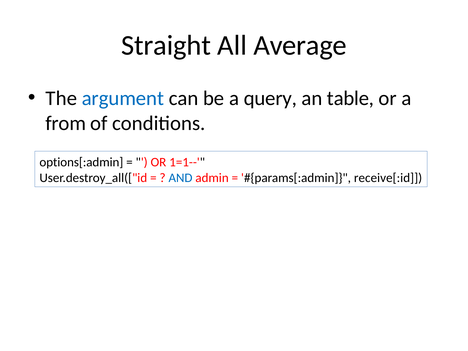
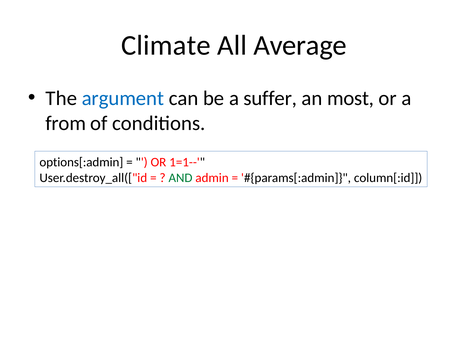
Straight: Straight -> Climate
query: query -> suffer
table: table -> most
AND colour: blue -> green
receive[:id: receive[:id -> column[:id
